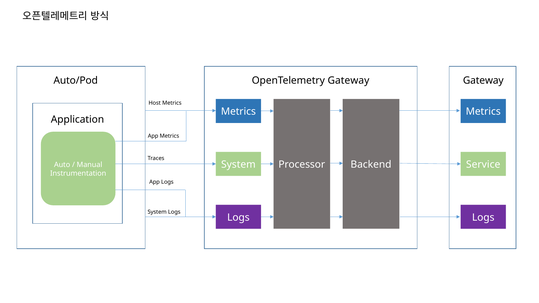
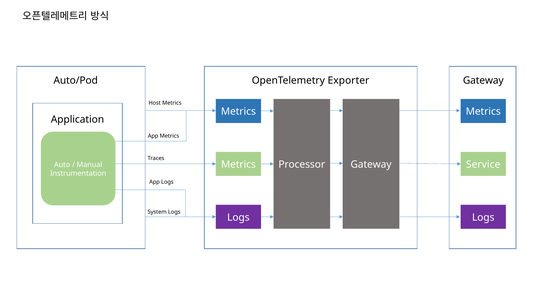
OpenTelemetry Gateway: Gateway -> Exporter
Processor Backend: Backend -> Gateway
System at (238, 165): System -> Metrics
